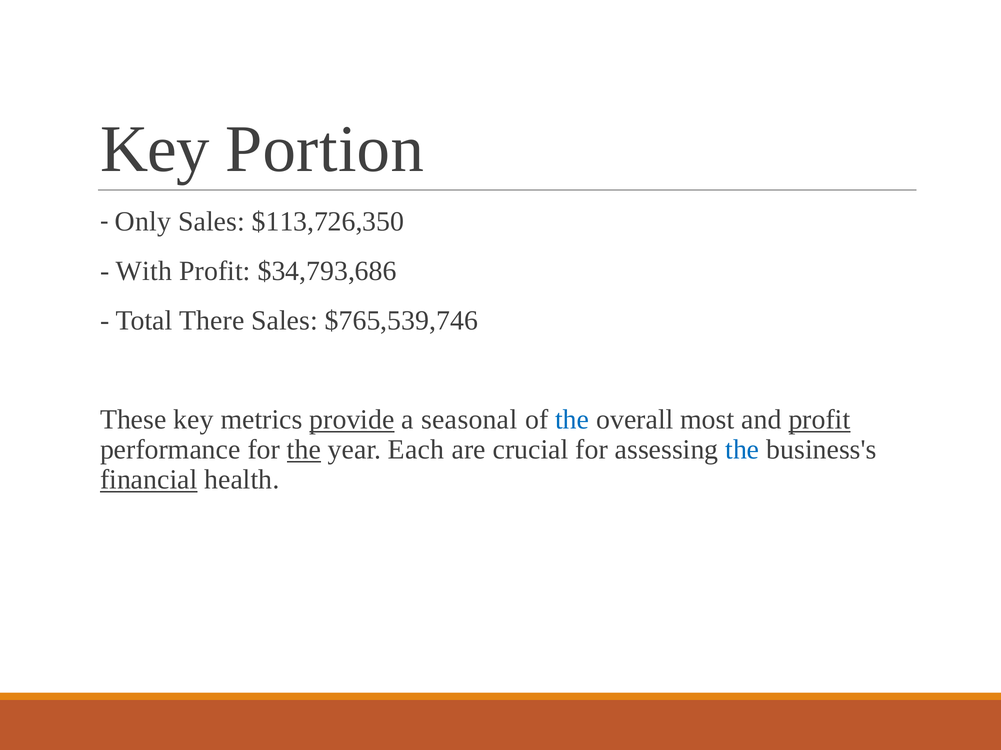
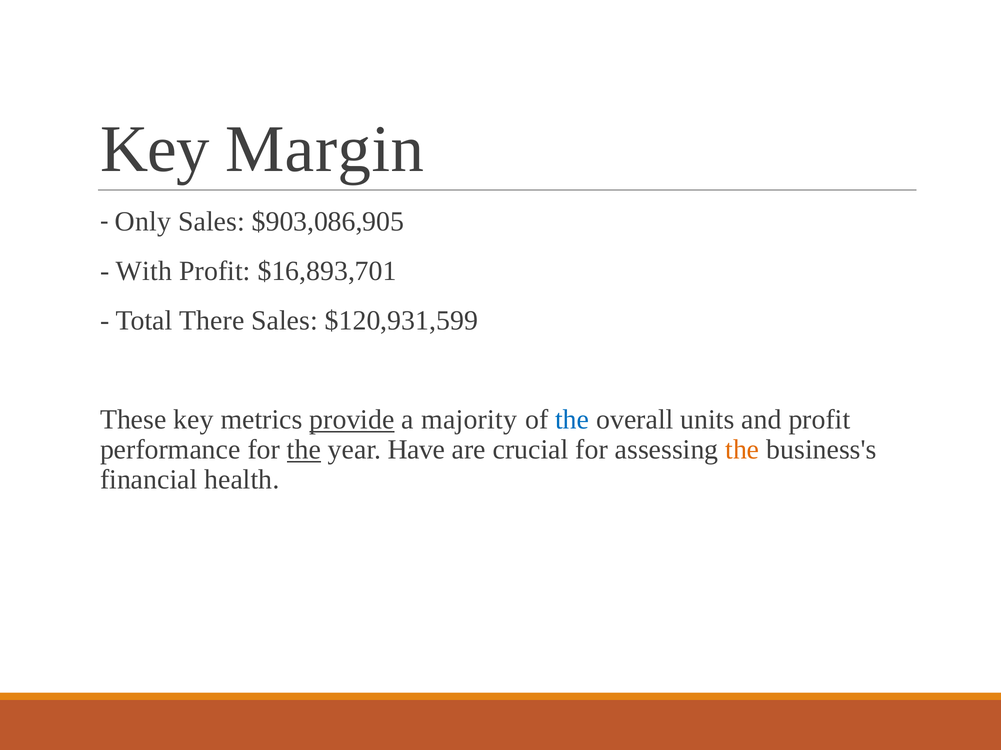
Portion: Portion -> Margin
$113,726,350: $113,726,350 -> $903,086,905
$34,793,686: $34,793,686 -> $16,893,701
$765,539,746: $765,539,746 -> $120,931,599
seasonal: seasonal -> majority
most: most -> units
profit at (819, 420) underline: present -> none
Each: Each -> Have
the at (742, 450) colour: blue -> orange
financial underline: present -> none
